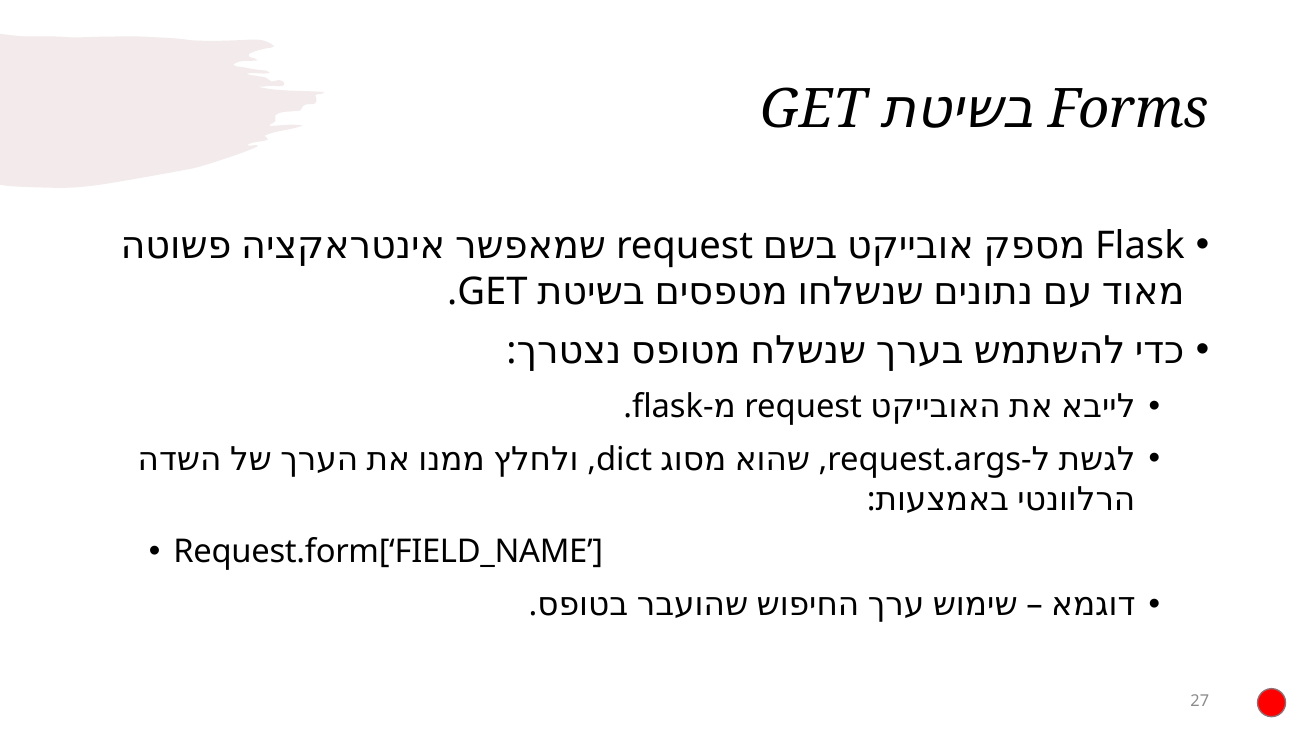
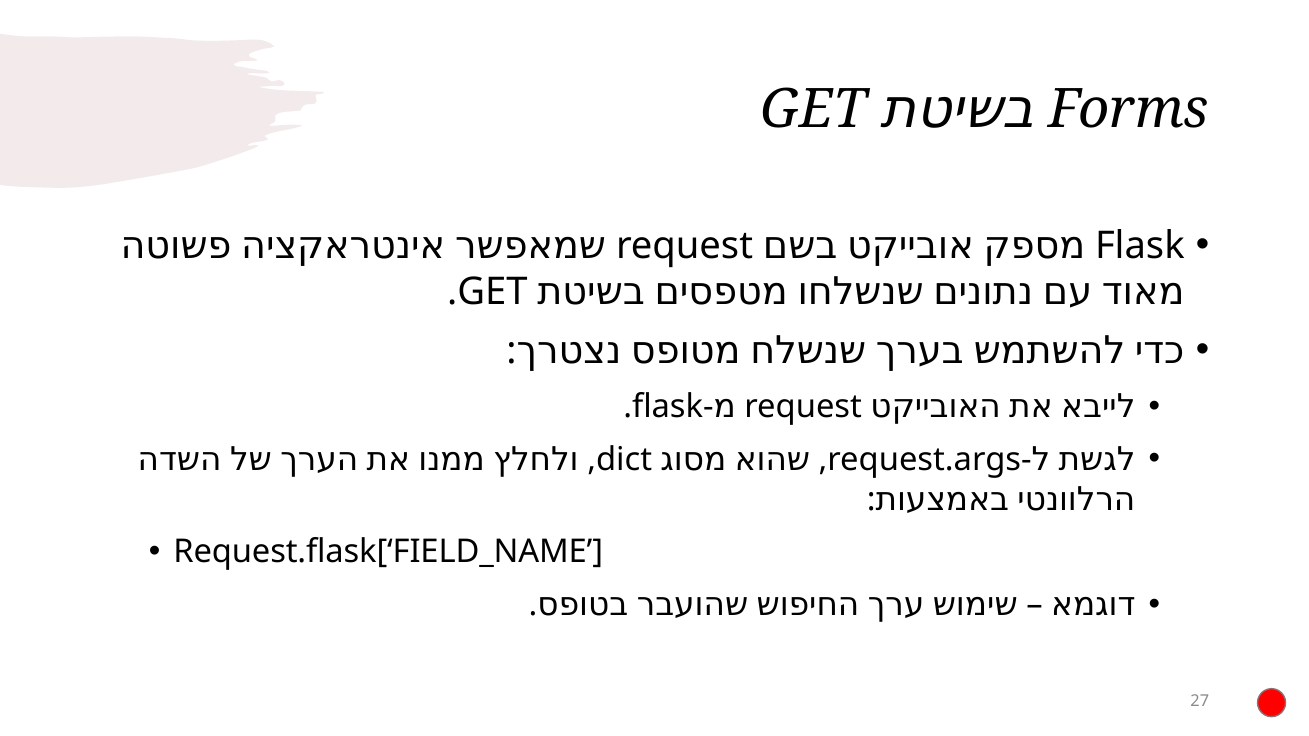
Request.form[‘FIELD_NAME: Request.form[‘FIELD_NAME -> Request.flask[‘FIELD_NAME
